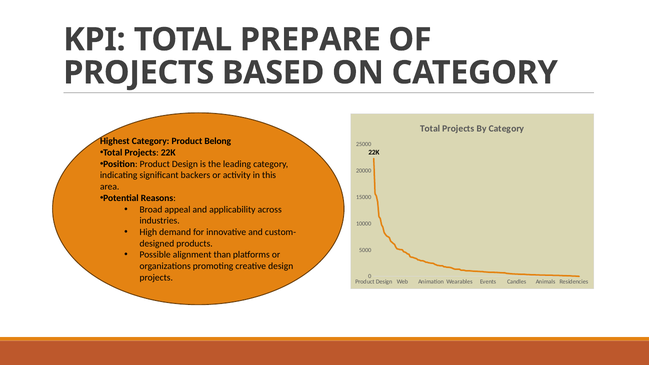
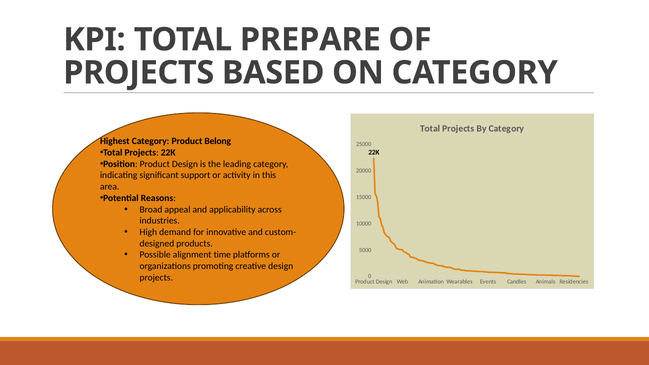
backers: backers -> support
than: than -> time
